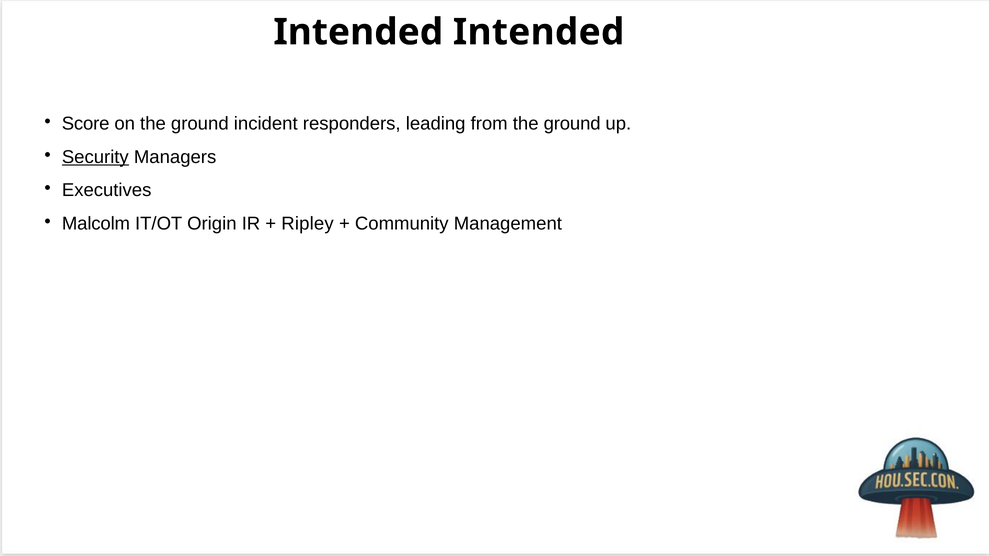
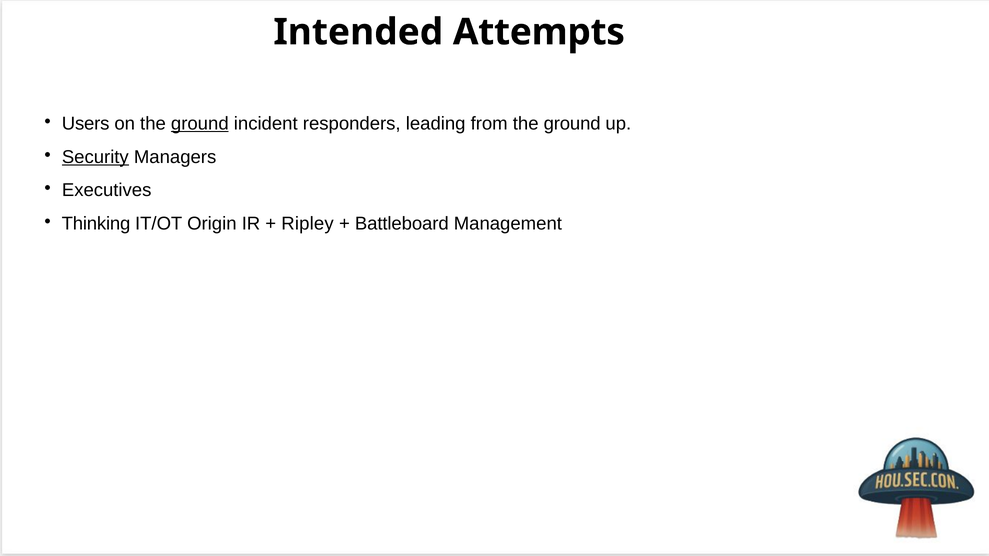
Intended Intended: Intended -> Attempts
Score: Score -> Users
ground at (200, 124) underline: none -> present
Malcolm: Malcolm -> Thinking
Community: Community -> Battleboard
